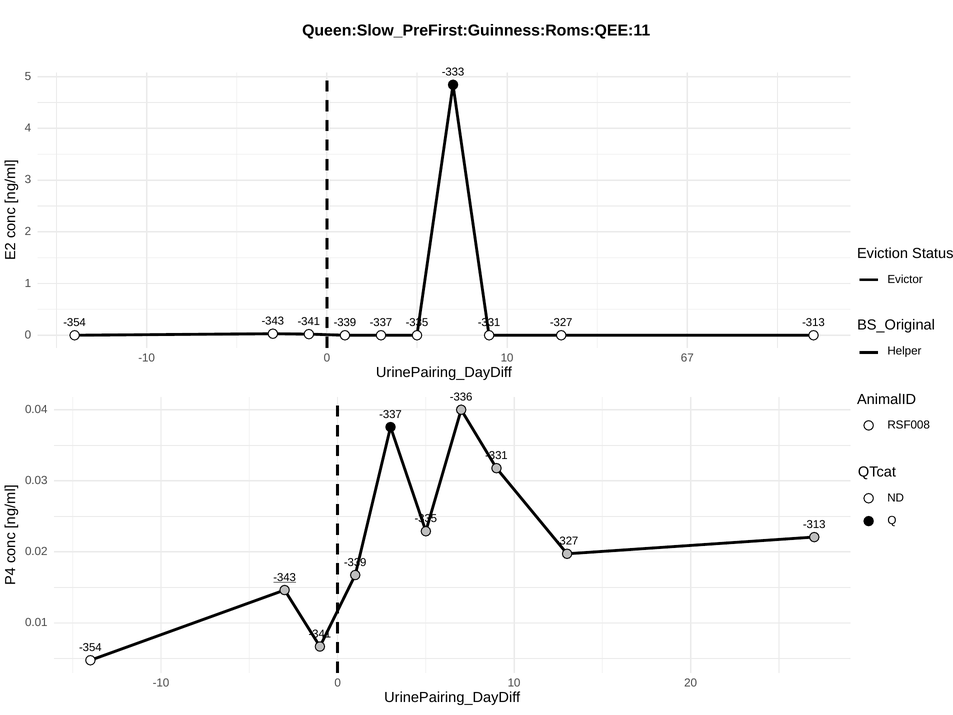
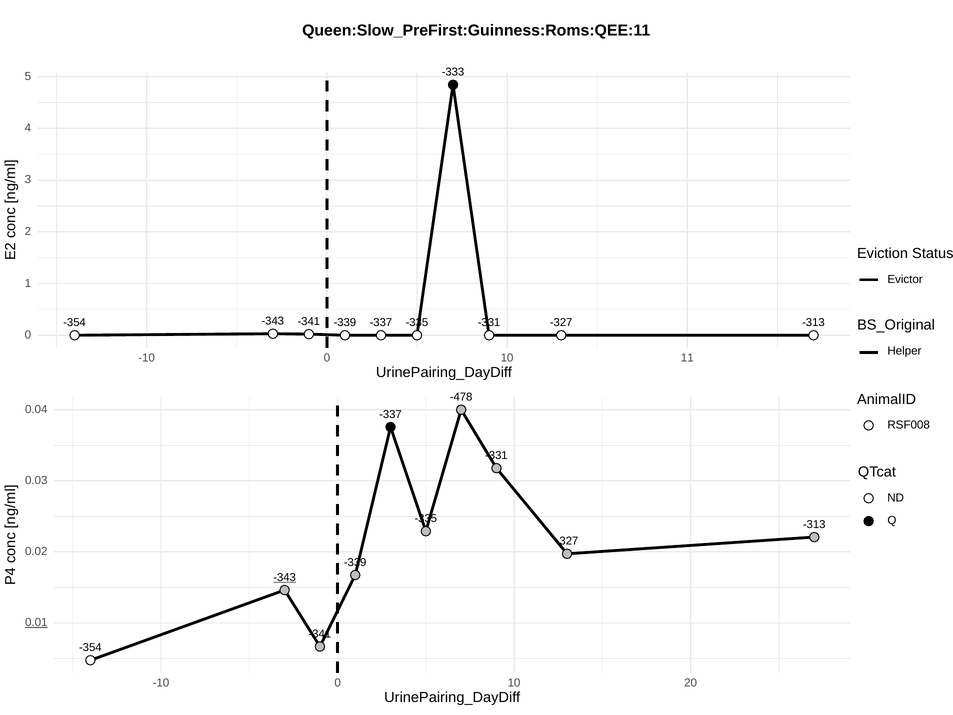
67: 67 -> 11
-336: -336 -> -478
0.01 underline: none -> present
